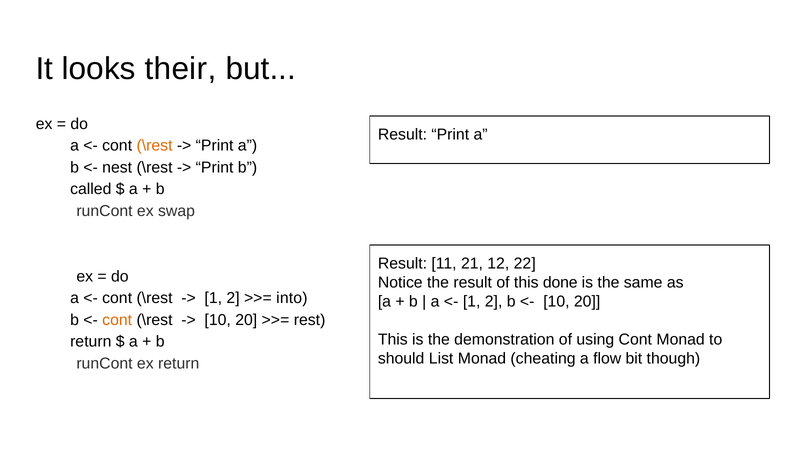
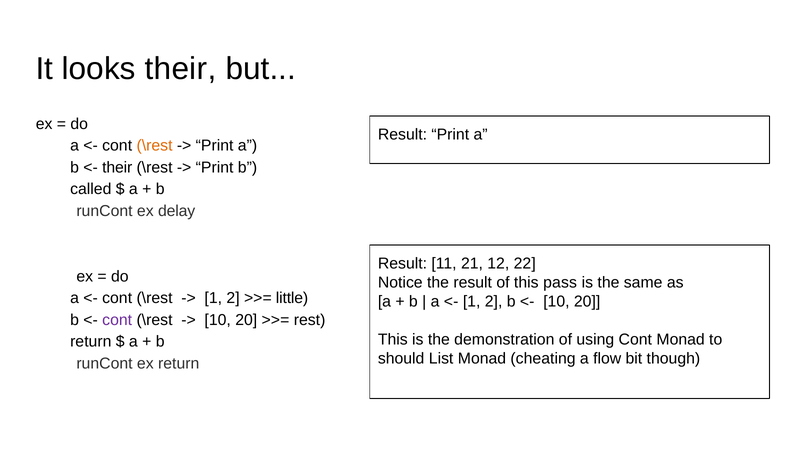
nest at (117, 167): nest -> their
swap: swap -> delay
done: done -> pass
into: into -> little
cont at (117, 320) colour: orange -> purple
